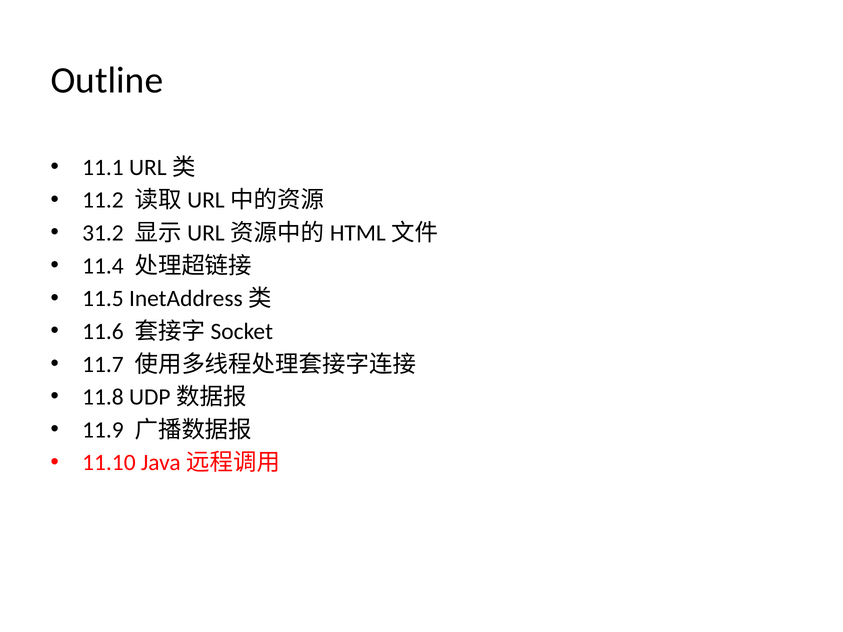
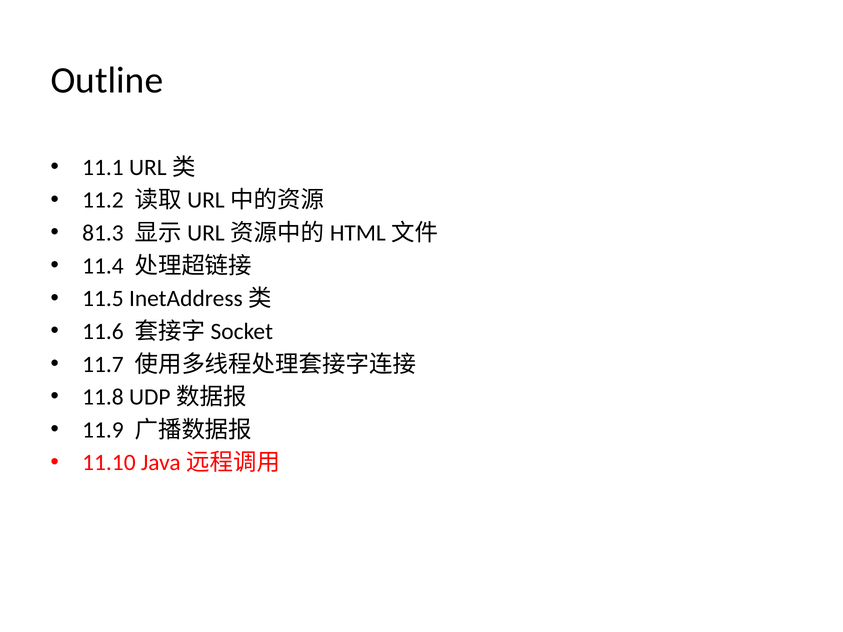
31.2: 31.2 -> 81.3
